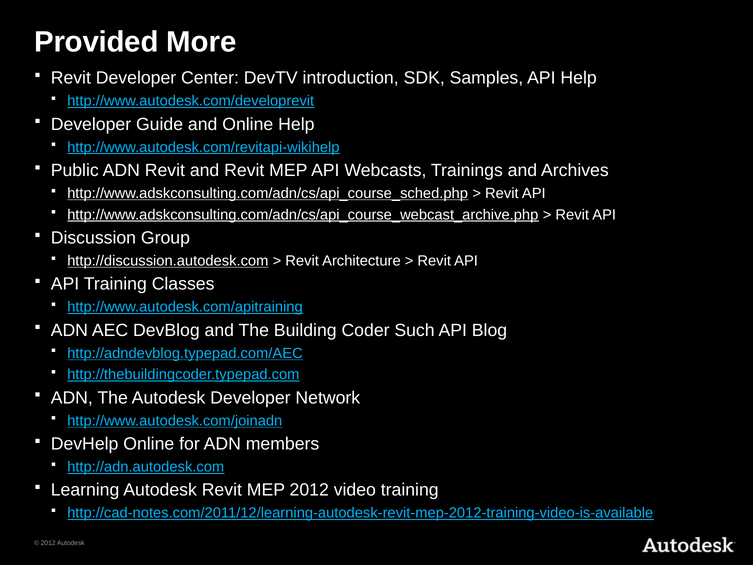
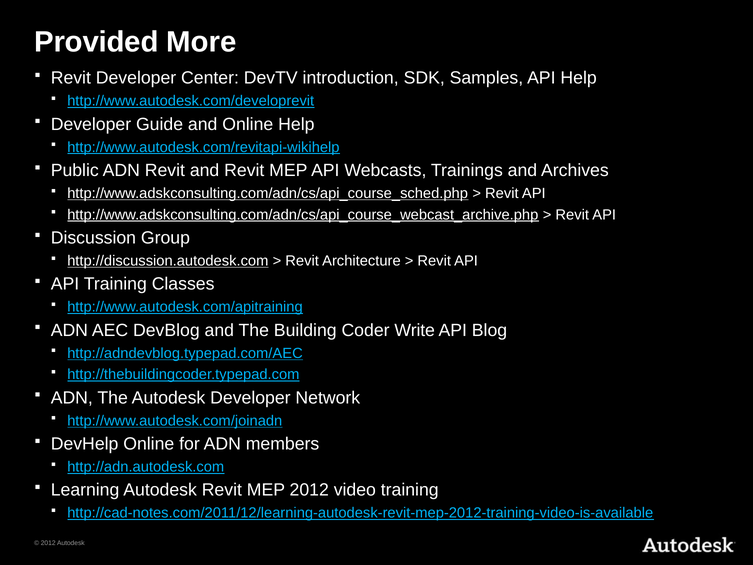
Such: Such -> Write
